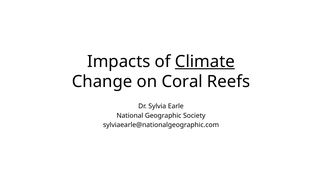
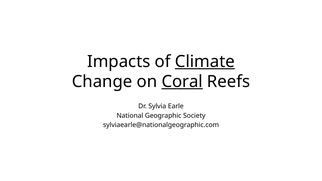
Coral underline: none -> present
